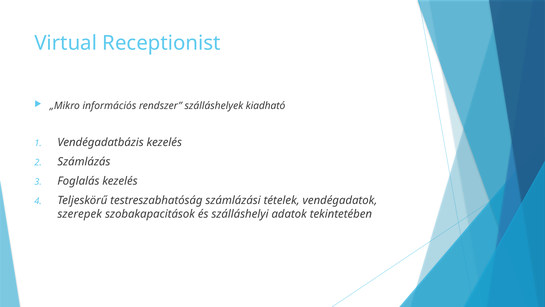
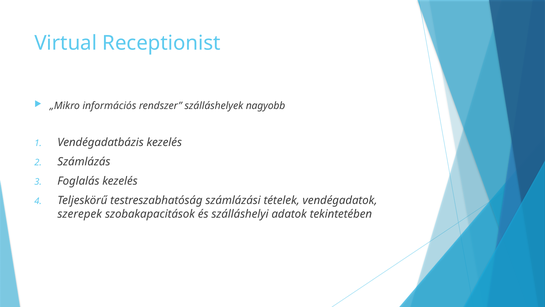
kiadható: kiadható -> nagyobb
